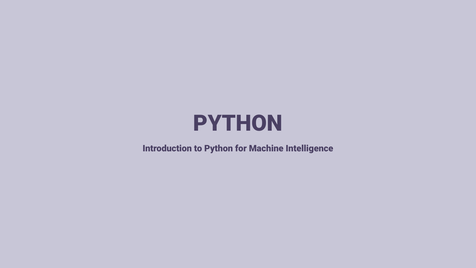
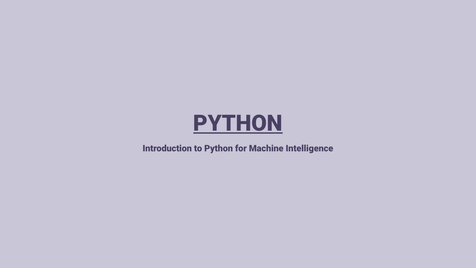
PYTHON at (238, 123) underline: none -> present
